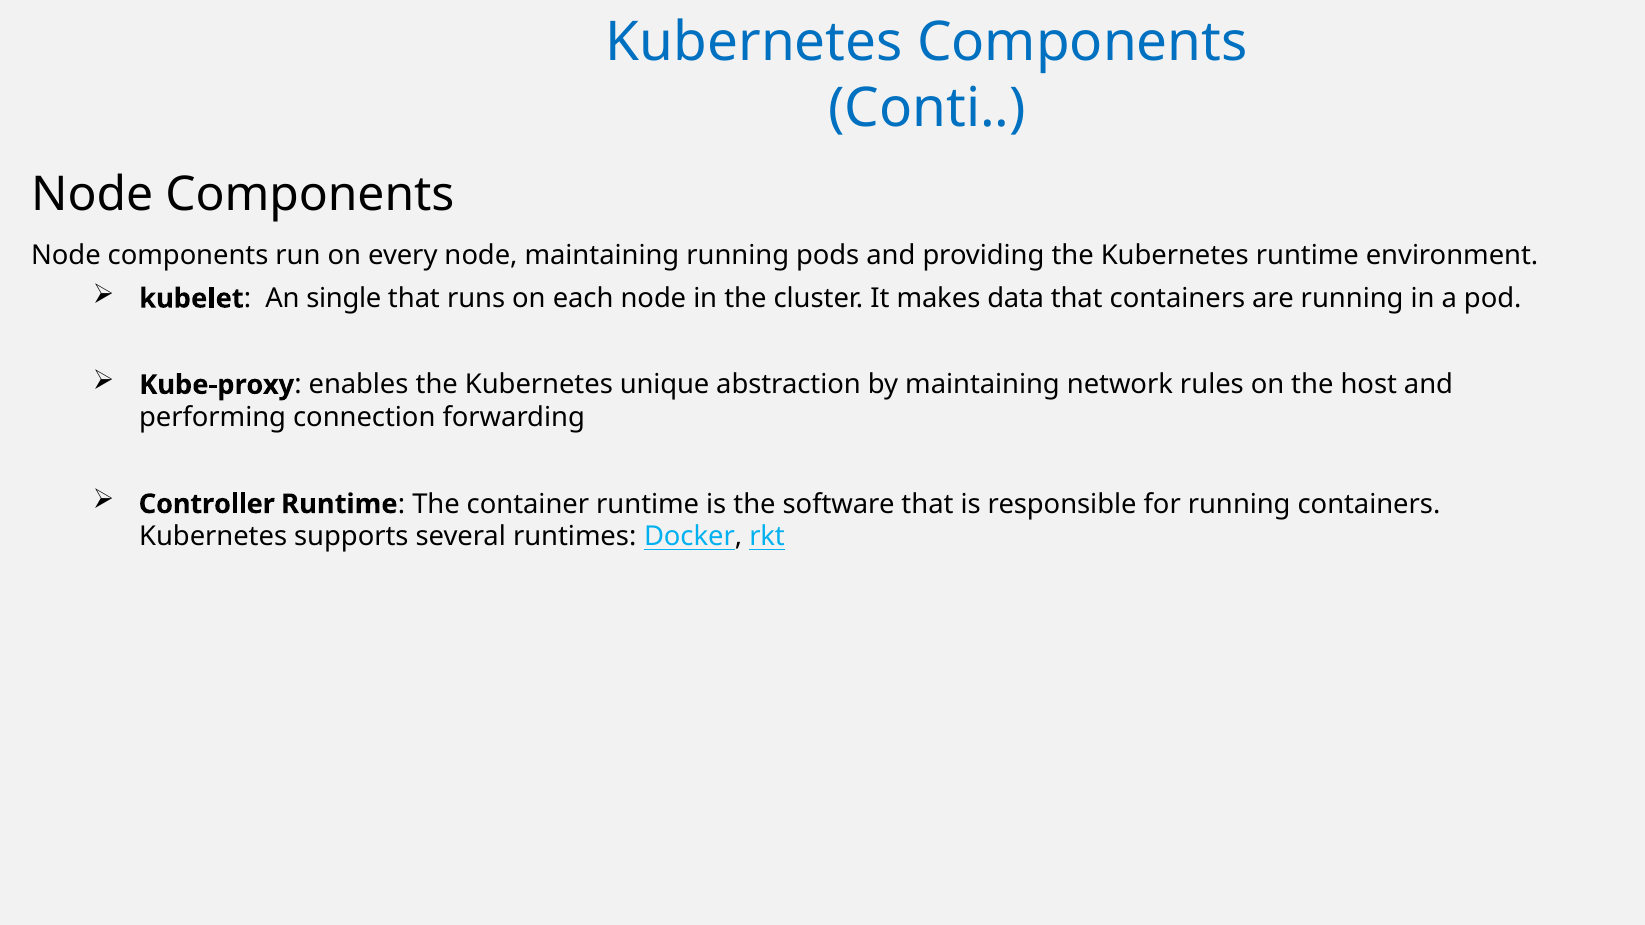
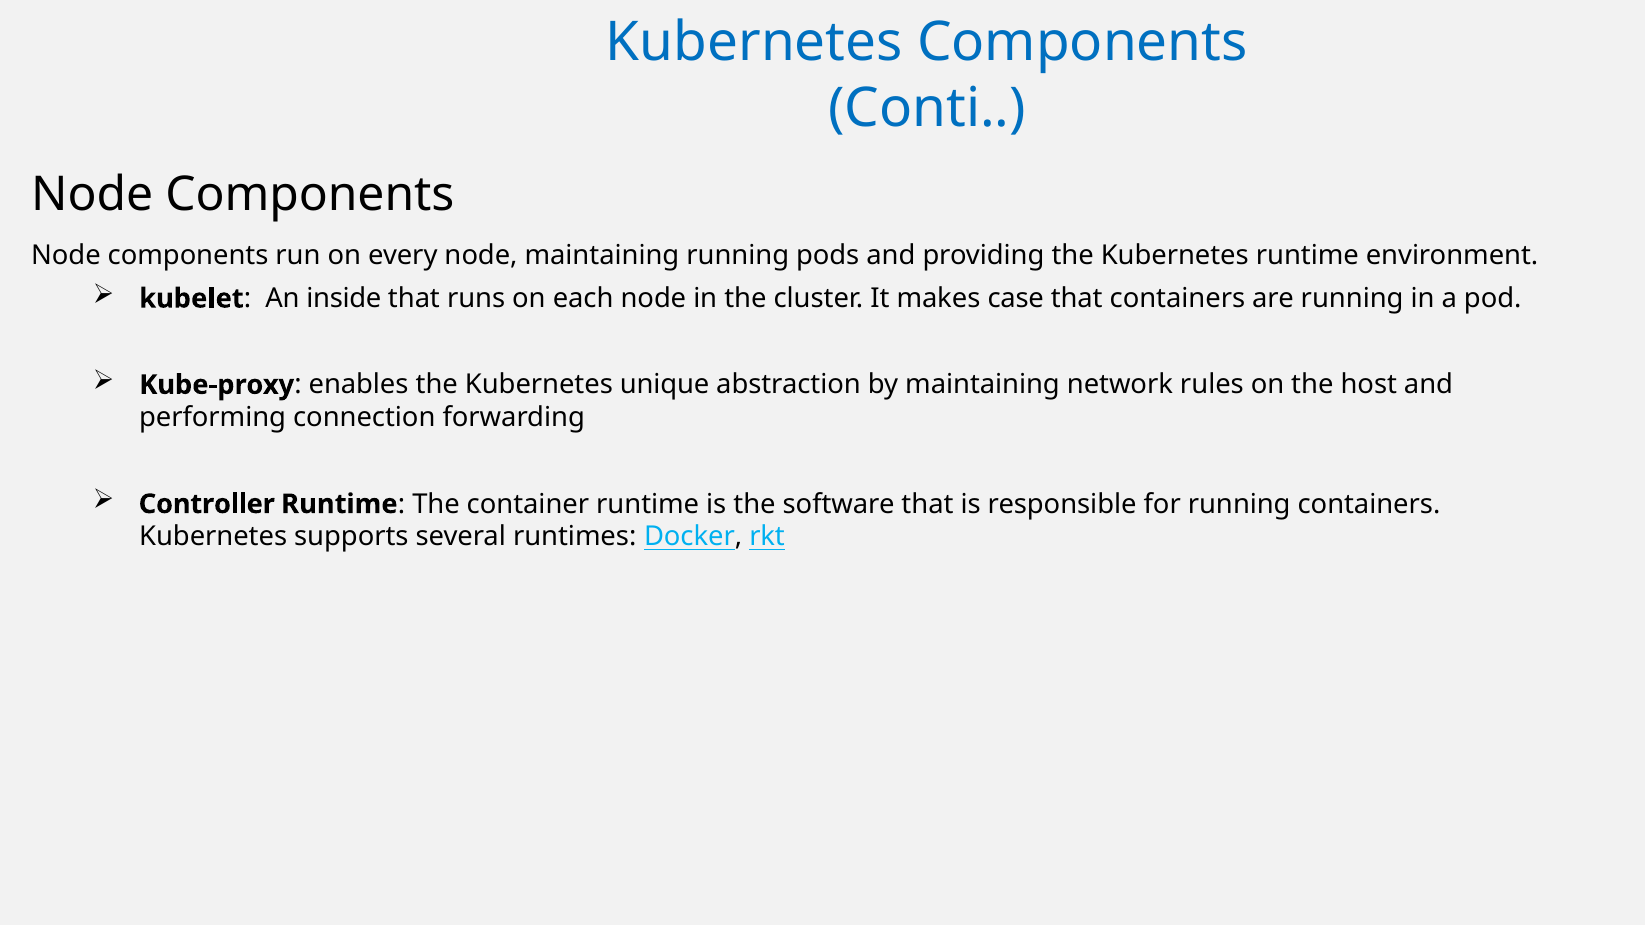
single: single -> inside
data: data -> case
